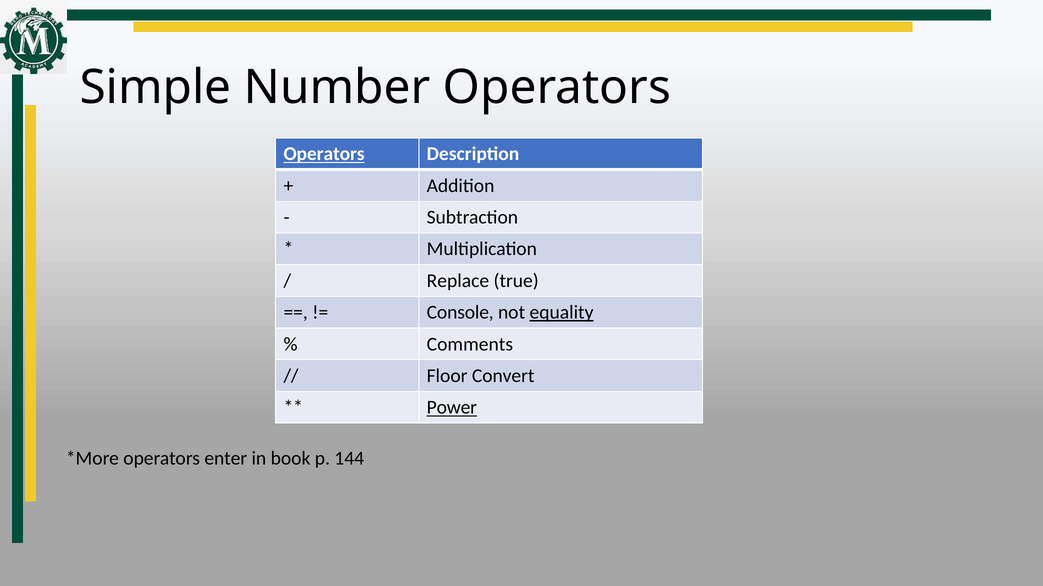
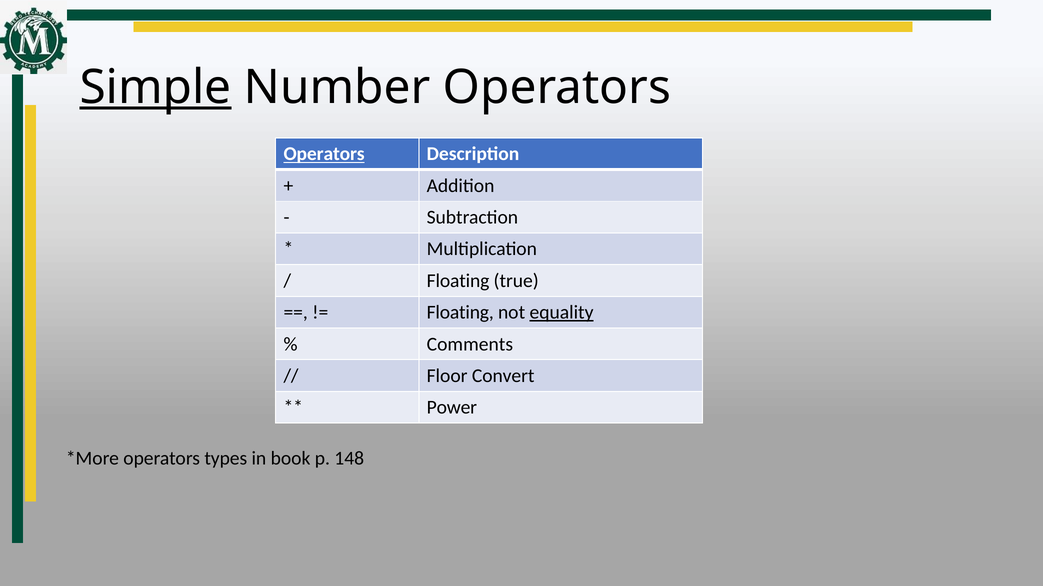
Simple underline: none -> present
Replace at (458, 281): Replace -> Floating
Console at (460, 313): Console -> Floating
Power underline: present -> none
enter: enter -> types
144: 144 -> 148
